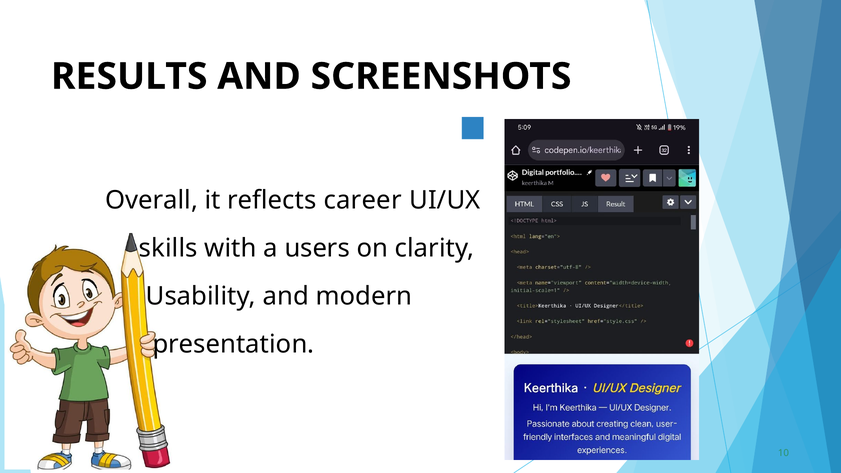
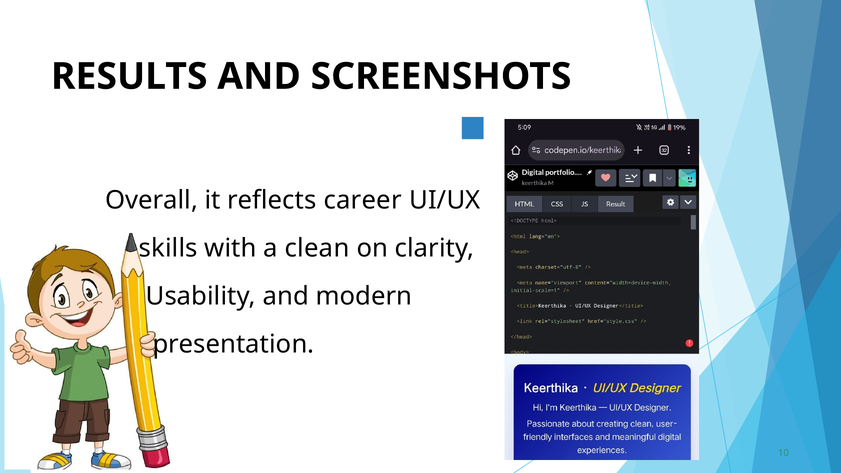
users: users -> clean
